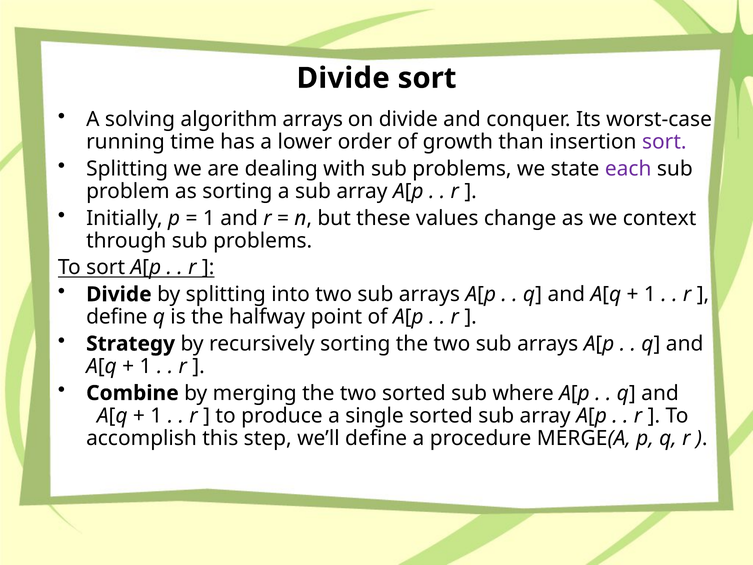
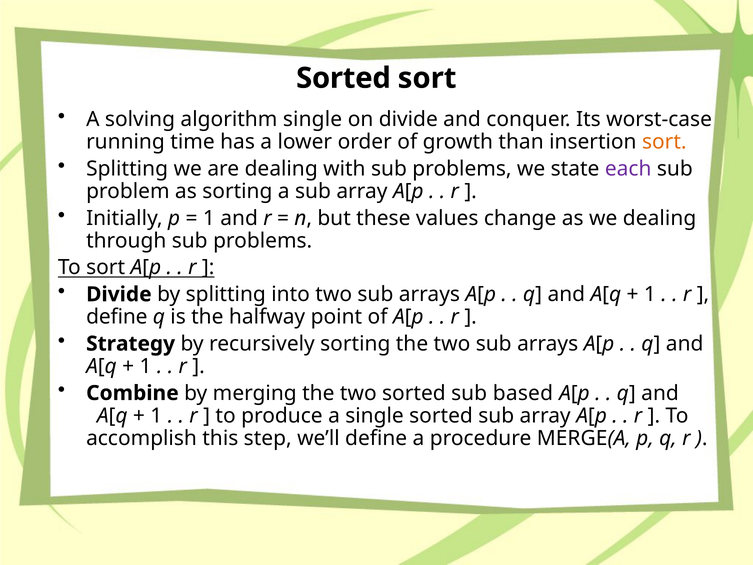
Divide at (343, 78): Divide -> Sorted
algorithm arrays: arrays -> single
sort at (664, 142) colour: purple -> orange
we context: context -> dealing
where: where -> based
